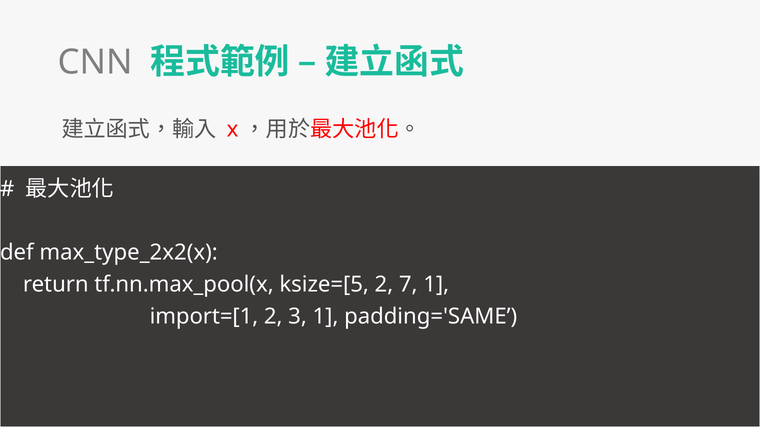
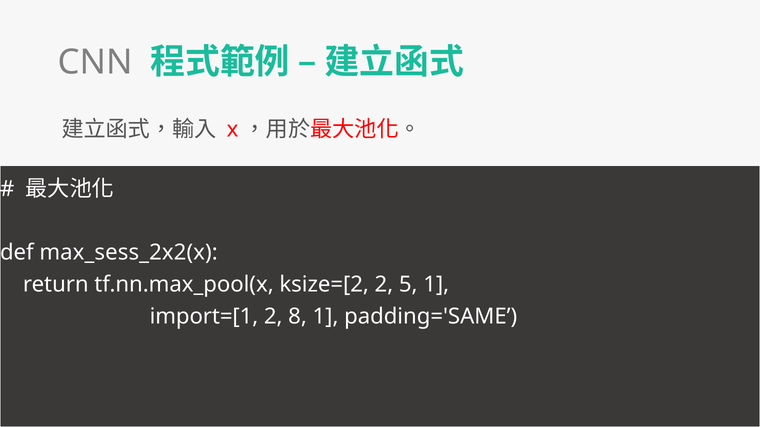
max_type_2x2(x: max_type_2x2(x -> max_sess_2x2(x
ksize=[5: ksize=[5 -> ksize=[2
7: 7 -> 5
3: 3 -> 8
